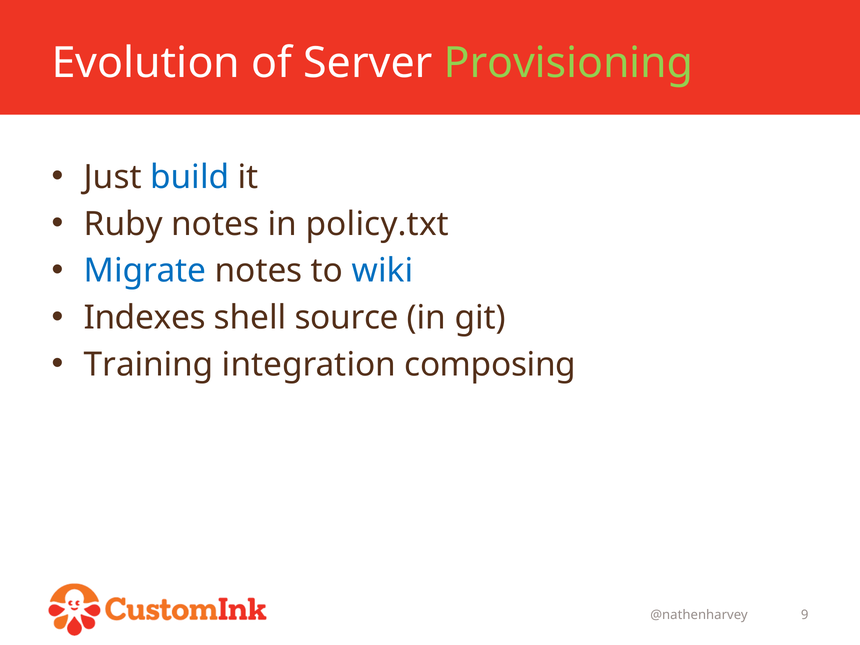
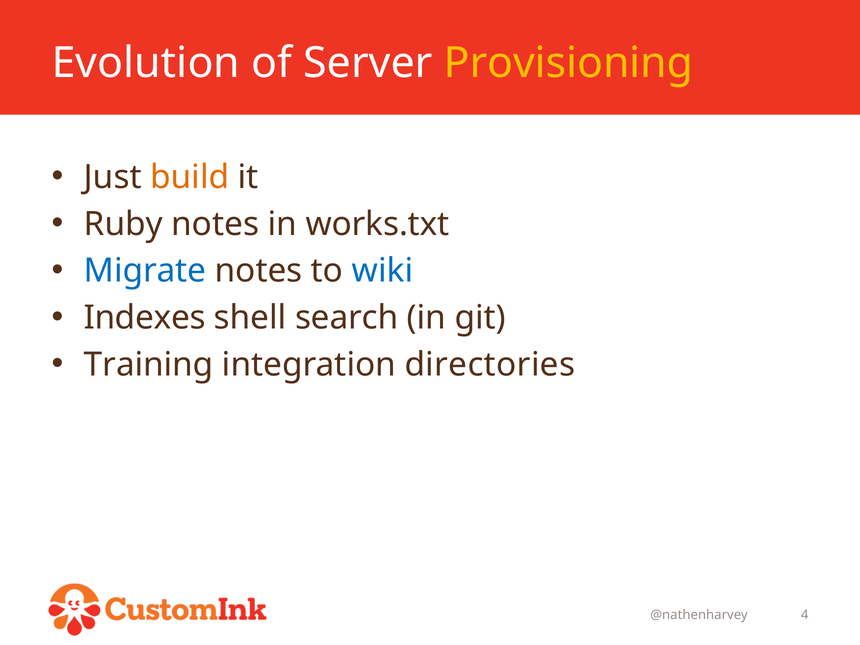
Provisioning colour: light green -> yellow
build colour: blue -> orange
policy.txt: policy.txt -> works.txt
source: source -> search
composing: composing -> directories
9: 9 -> 4
